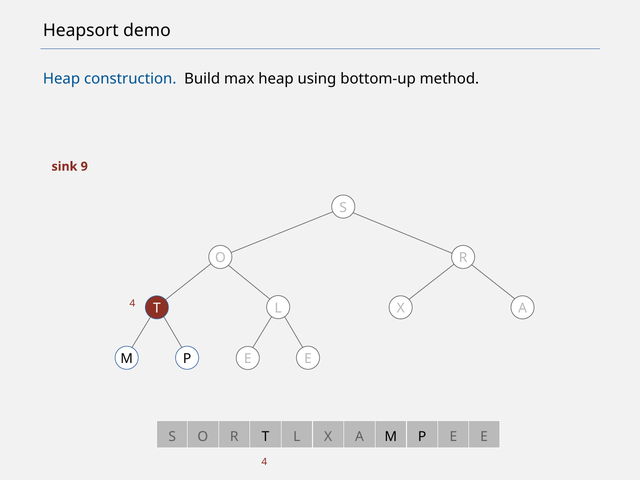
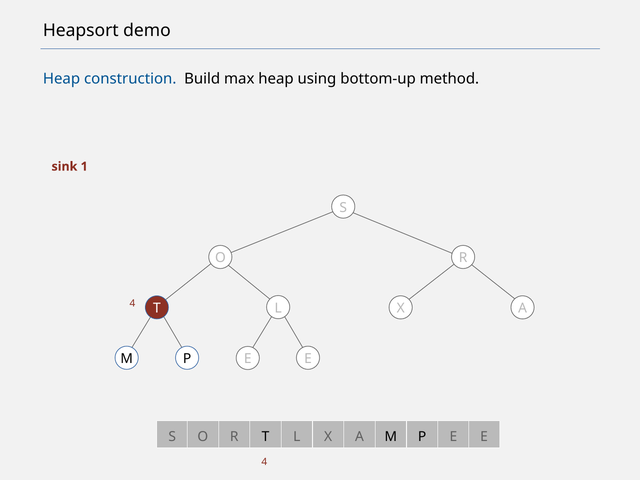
9: 9 -> 1
